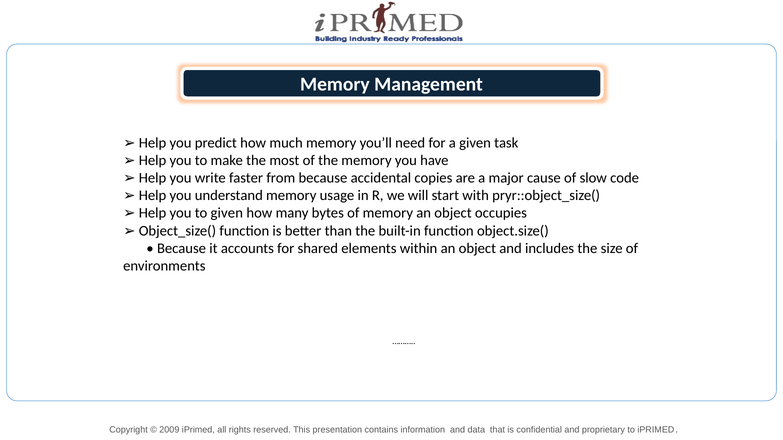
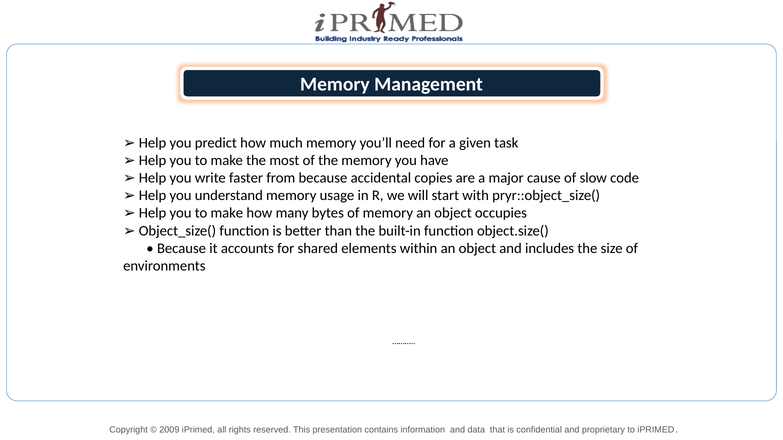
given at (227, 213): given -> make
